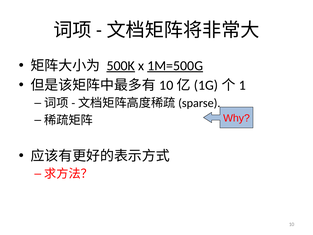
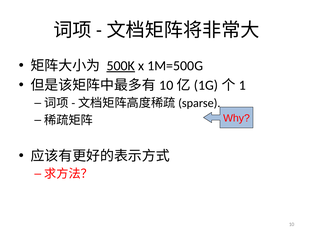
1M=500G underline: present -> none
